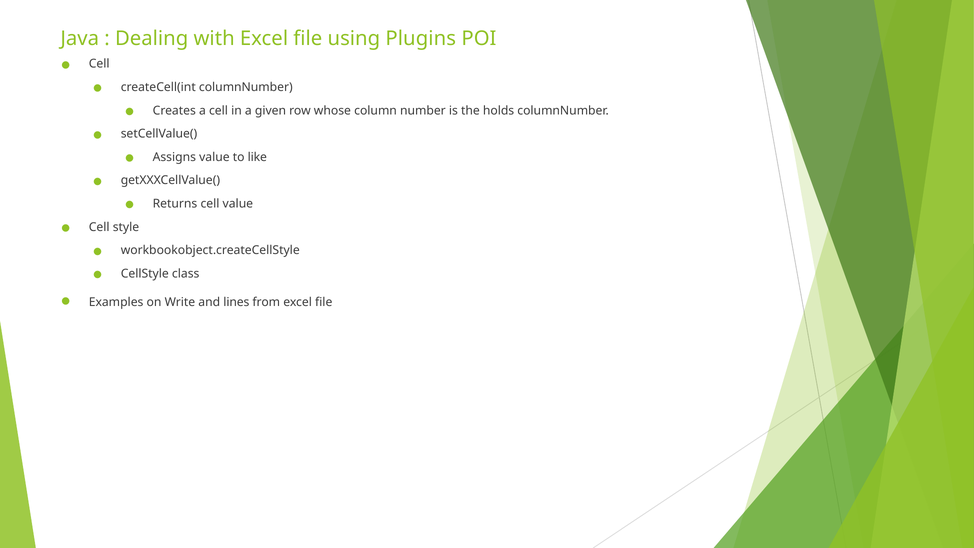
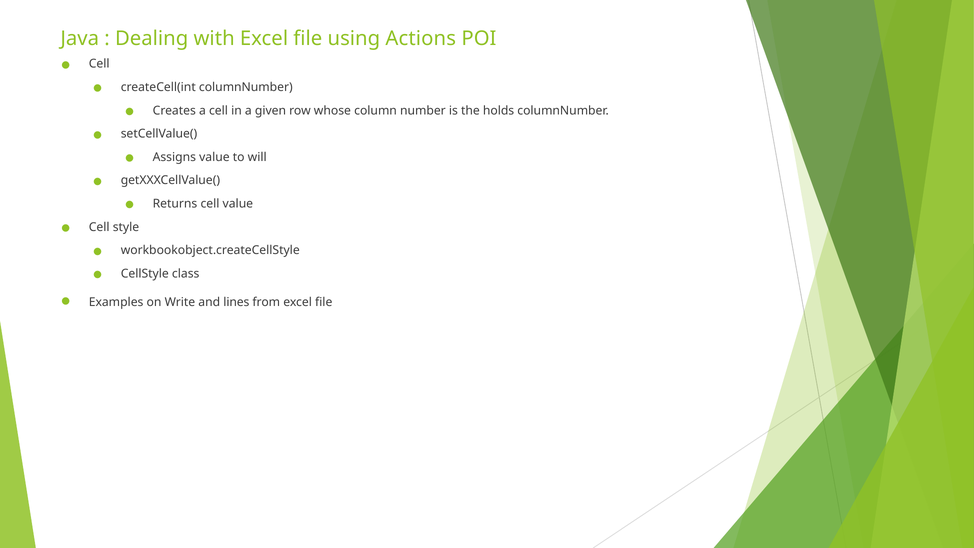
Plugins: Plugins -> Actions
like: like -> will
